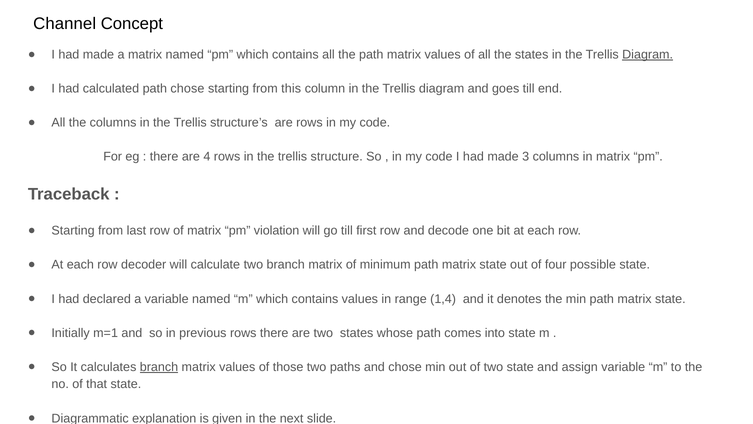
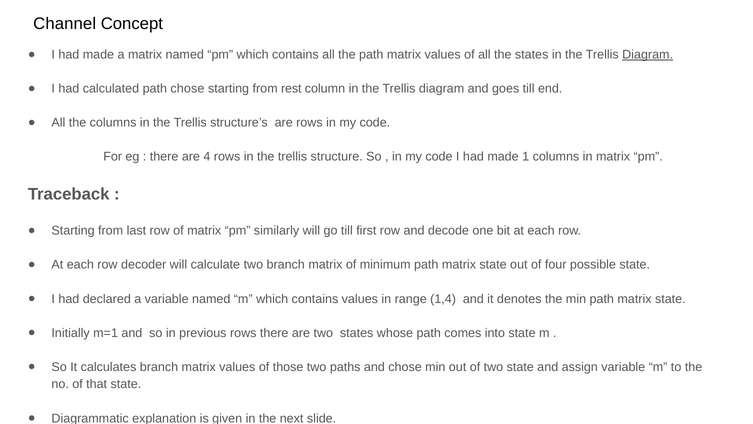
this: this -> rest
3: 3 -> 1
violation: violation -> similarly
branch at (159, 367) underline: present -> none
